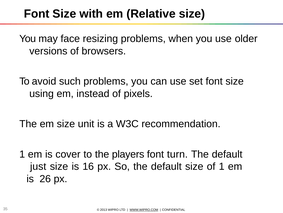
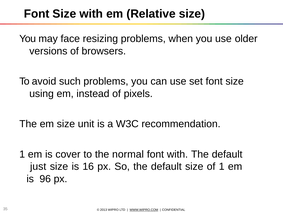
players: players -> normal
font turn: turn -> with
26: 26 -> 96
